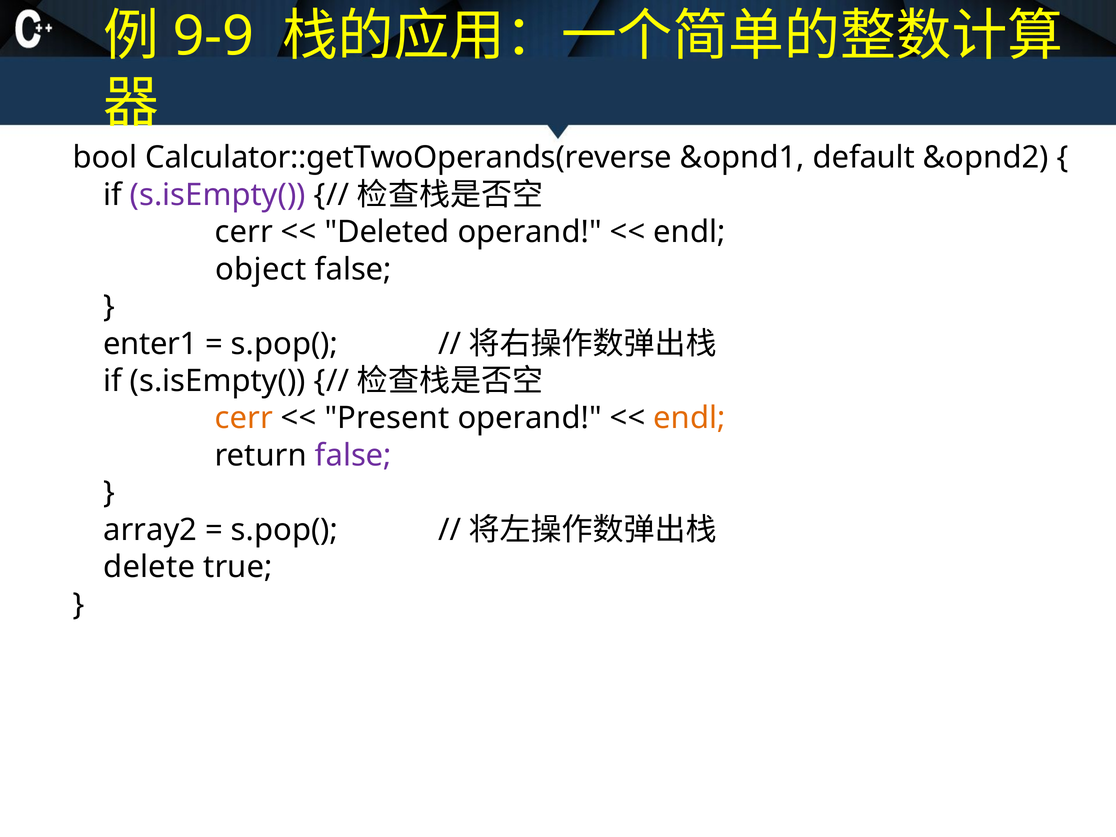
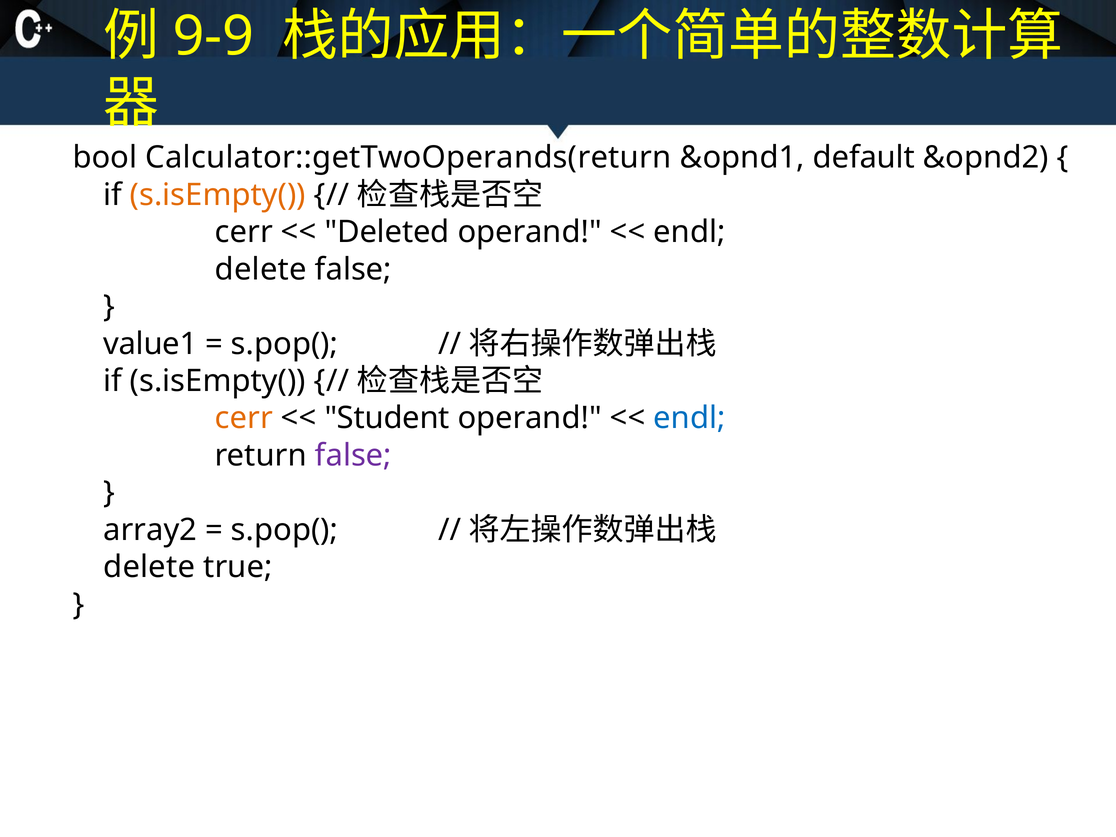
Calculator::getTwoOperands(reverse: Calculator::getTwoOperands(reverse -> Calculator::getTwoOperands(return
s.isEmpty( at (218, 195) colour: purple -> orange
object at (261, 269): object -> delete
enter1: enter1 -> value1
Present: Present -> Student
endl at (690, 418) colour: orange -> blue
